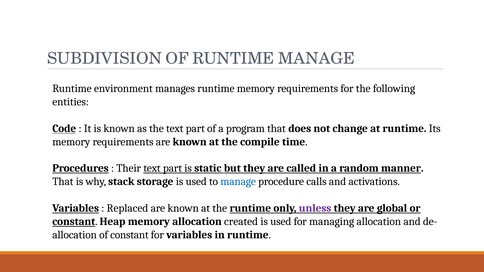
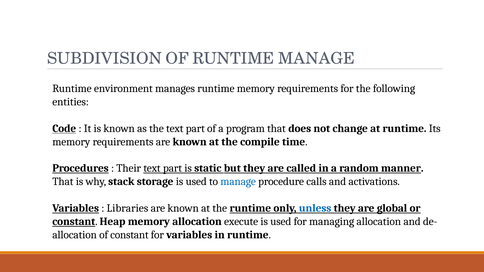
Replaced: Replaced -> Libraries
unless colour: purple -> blue
created: created -> execute
